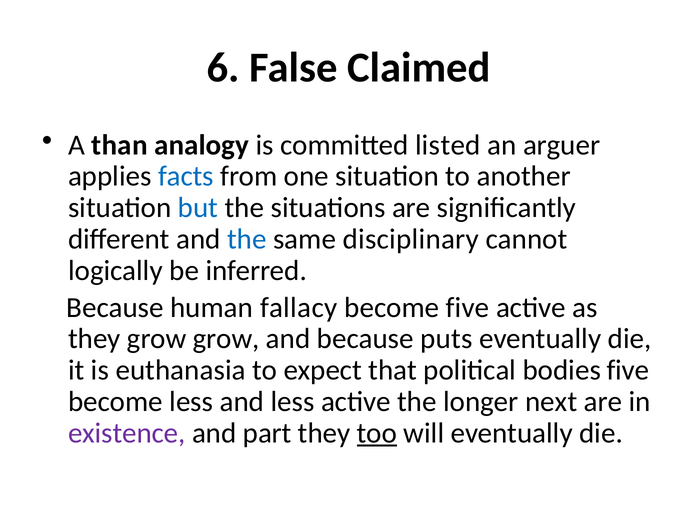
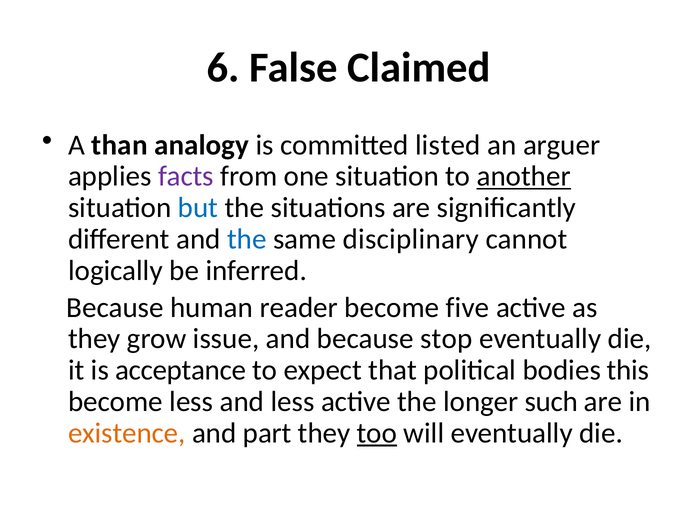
facts colour: blue -> purple
another underline: none -> present
fallacy: fallacy -> reader
grow grow: grow -> issue
puts: puts -> stop
euthanasia: euthanasia -> acceptance
bodies five: five -> this
next: next -> such
existence colour: purple -> orange
